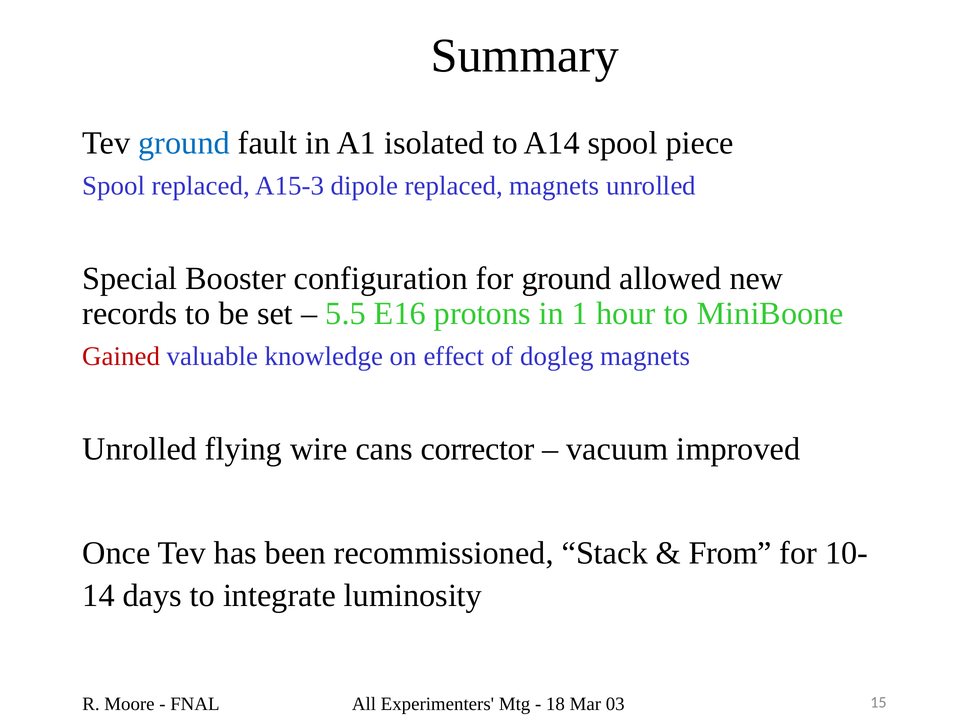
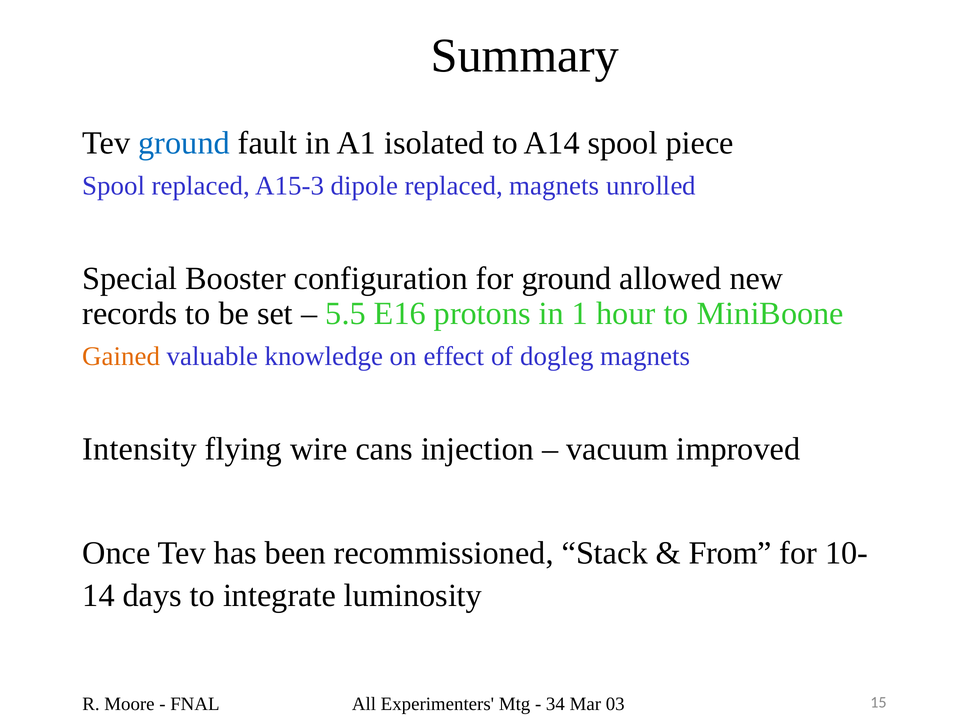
Gained colour: red -> orange
Unrolled at (140, 449): Unrolled -> Intensity
corrector: corrector -> injection
18: 18 -> 34
